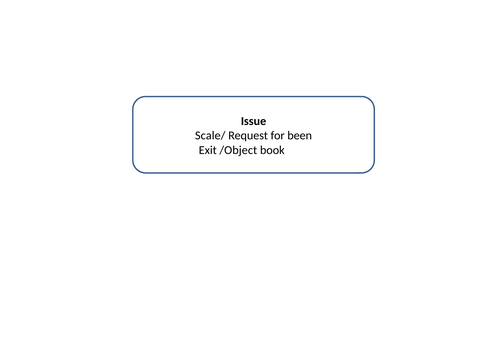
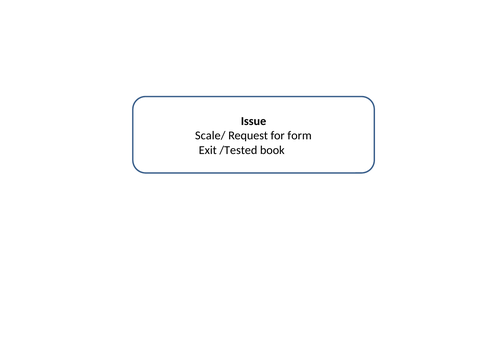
been: been -> form
/Object: /Object -> /Tested
